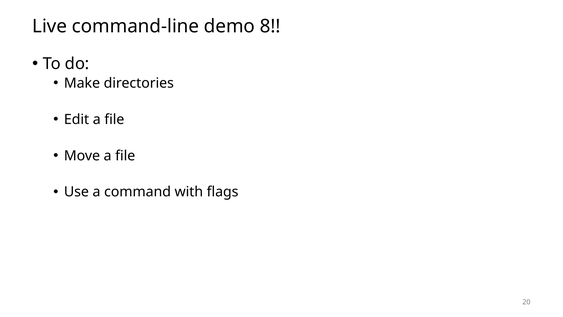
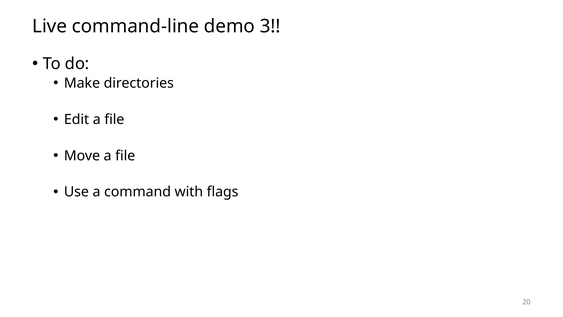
8: 8 -> 3
